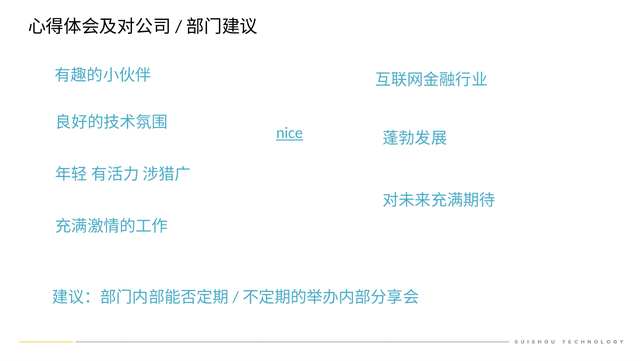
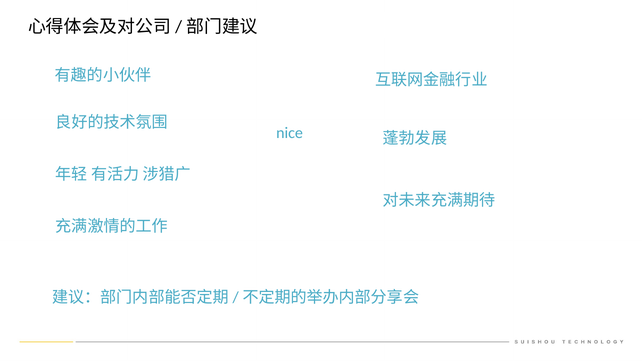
nice underline: present -> none
